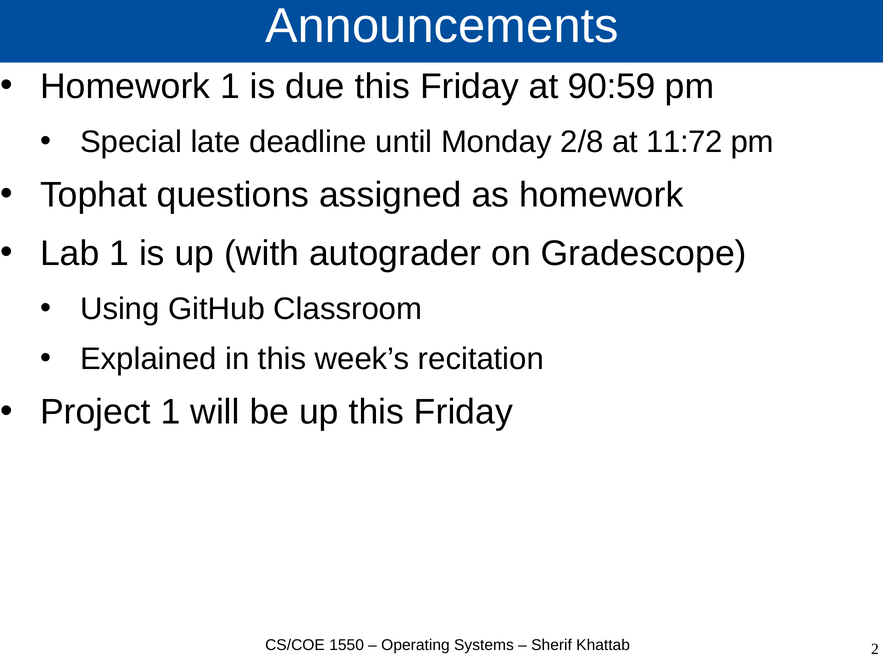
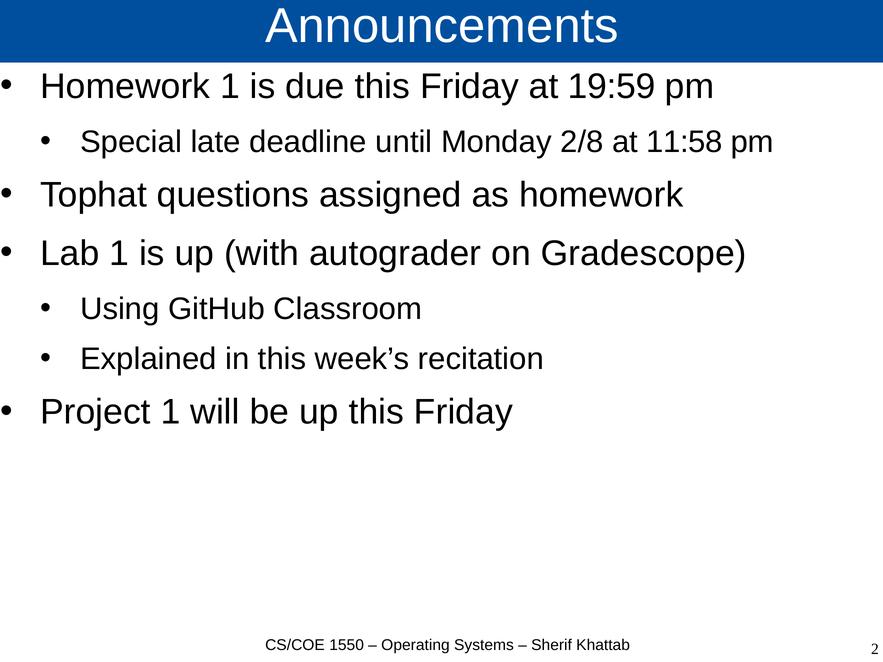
90:59: 90:59 -> 19:59
11:72: 11:72 -> 11:58
